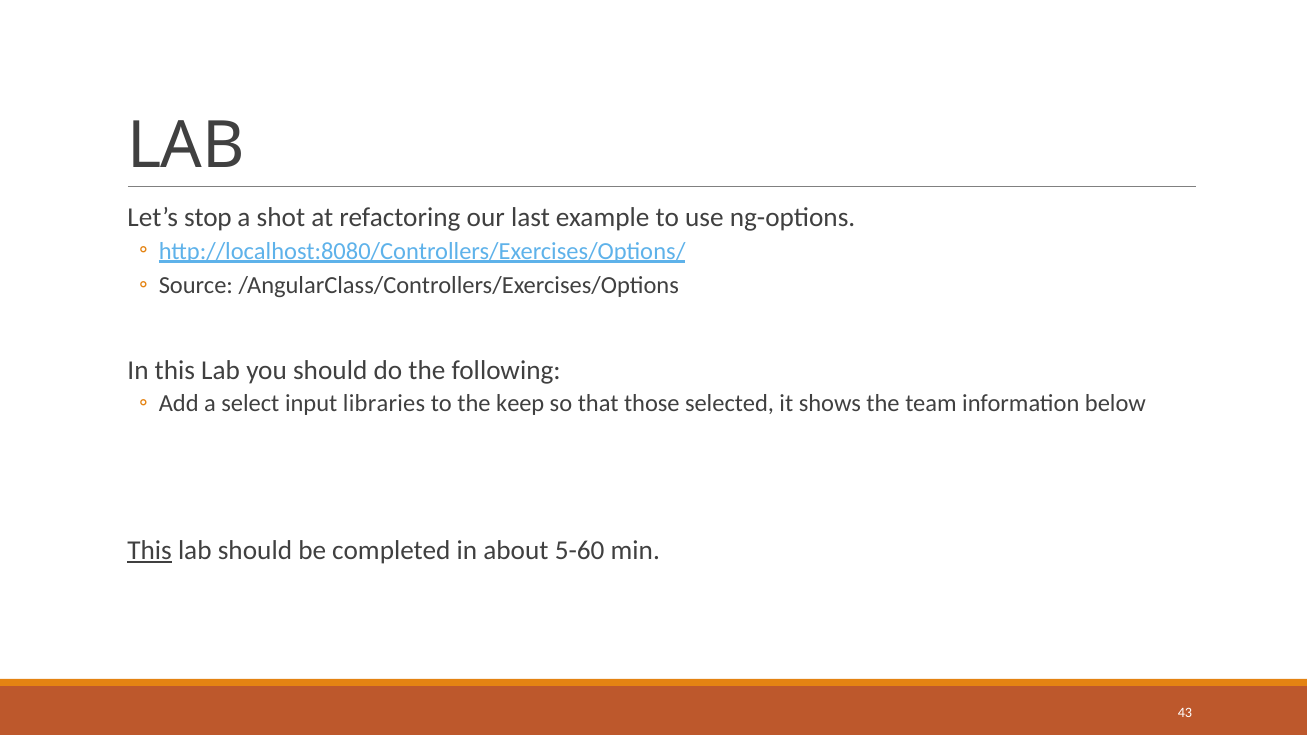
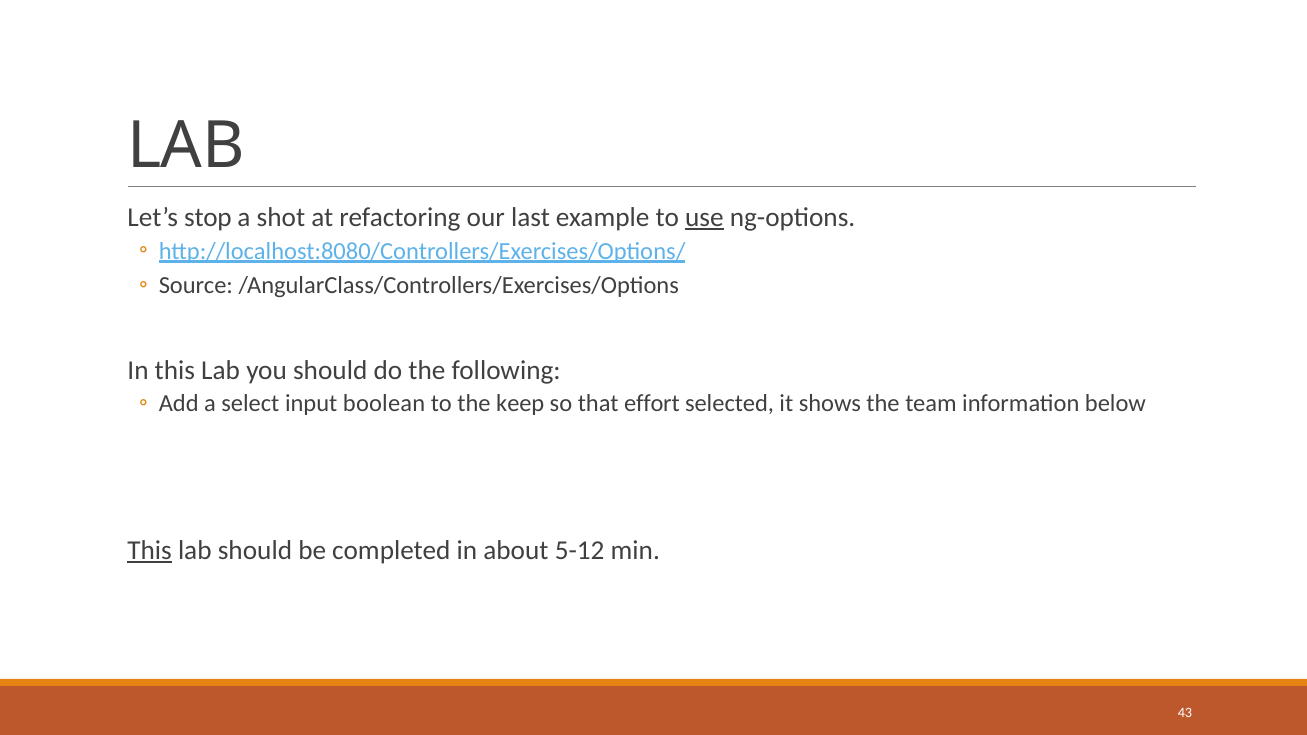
use underline: none -> present
libraries: libraries -> boolean
those: those -> effort
5-60: 5-60 -> 5-12
